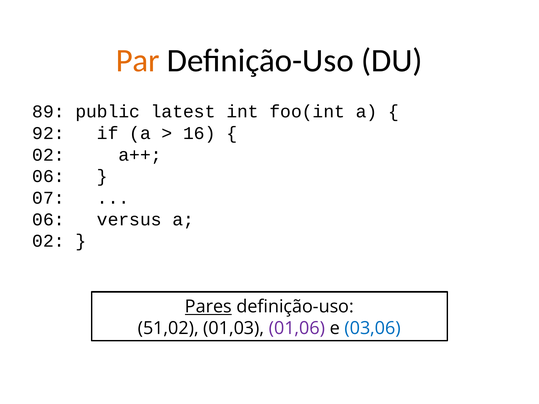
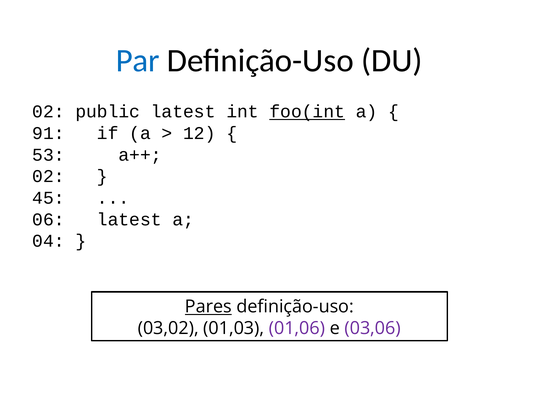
Par colour: orange -> blue
89 at (48, 112): 89 -> 02
foo(int underline: none -> present
92: 92 -> 91
16: 16 -> 12
02 at (48, 155): 02 -> 53
06 at (48, 176): 06 -> 02
07: 07 -> 45
06 versus: versus -> latest
02 at (48, 241): 02 -> 04
51,02: 51,02 -> 03,02
03,06 colour: blue -> purple
